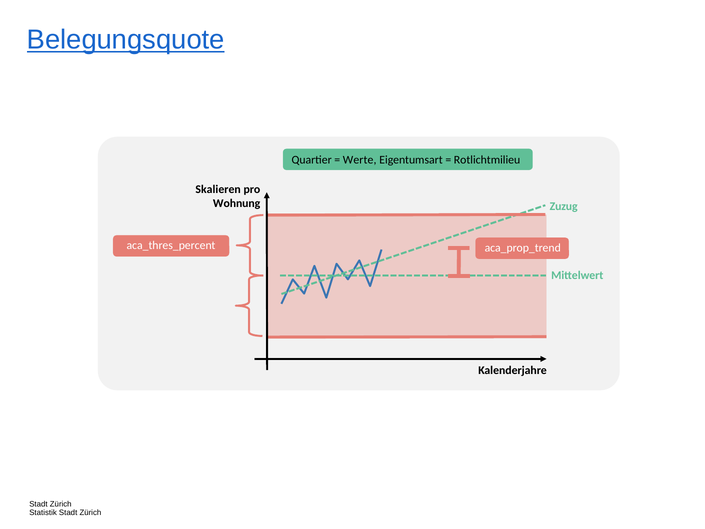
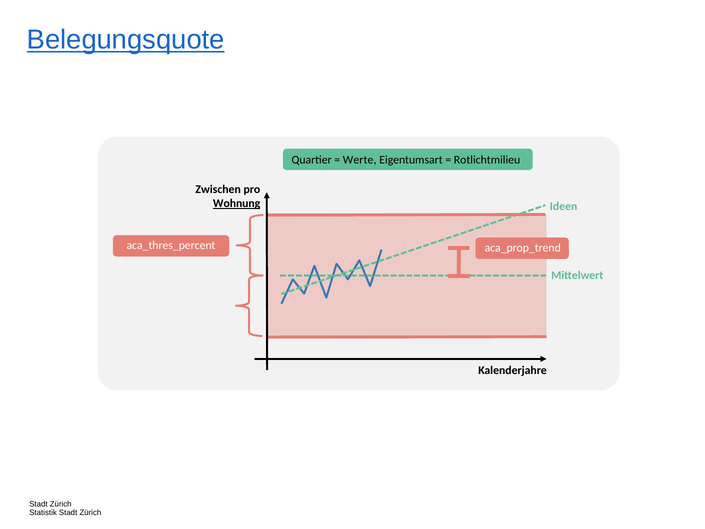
Skalieren: Skalieren -> Zwischen
Wohnung underline: none -> present
Zuzug: Zuzug -> Ideen
